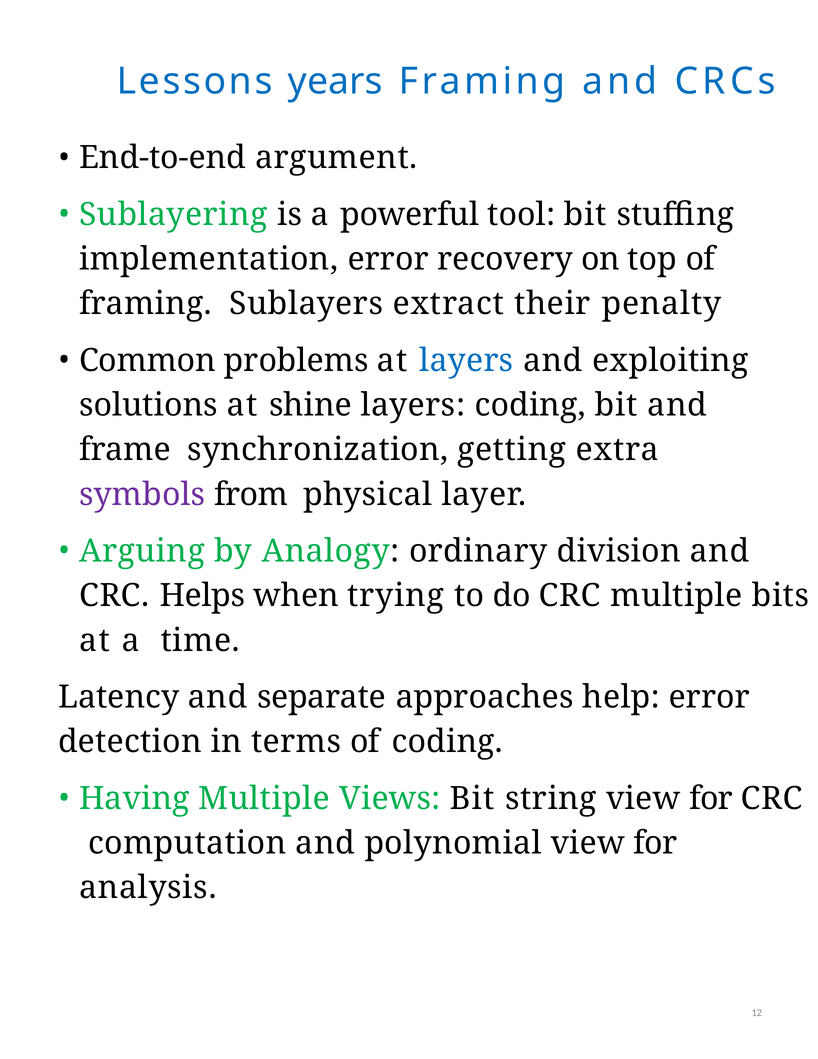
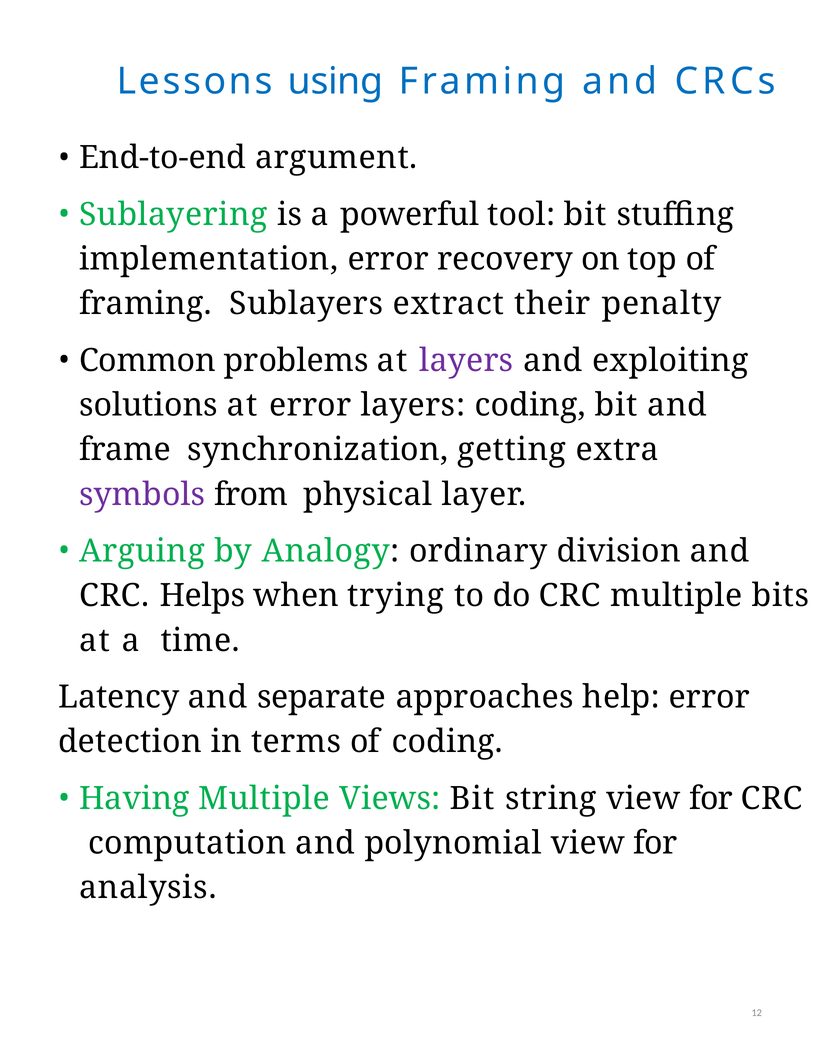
years: years -> using
layers at (466, 360) colour: blue -> purple
at shine: shine -> error
